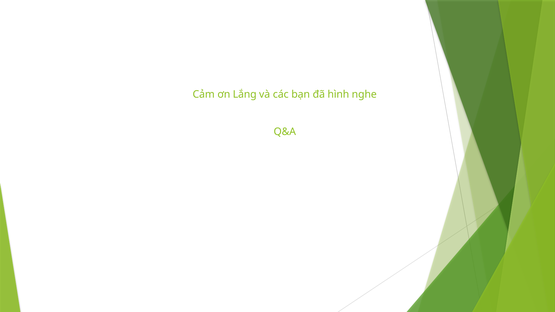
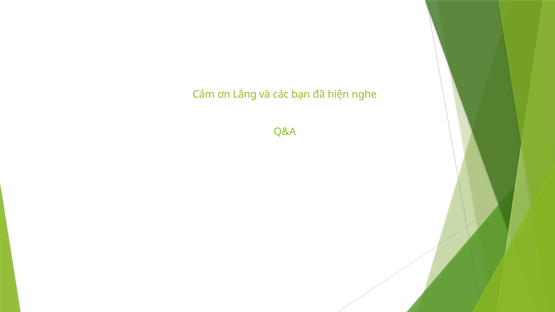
hình: hình -> hiện
